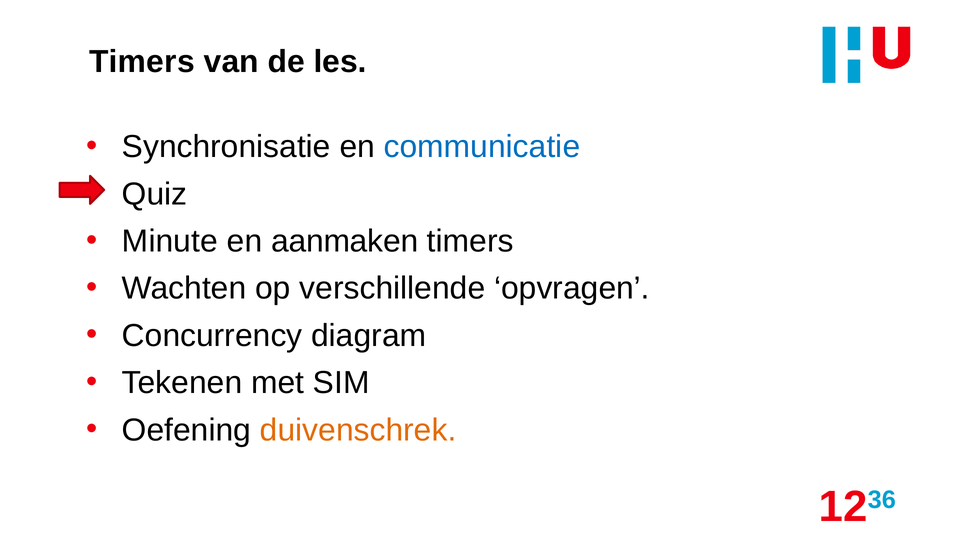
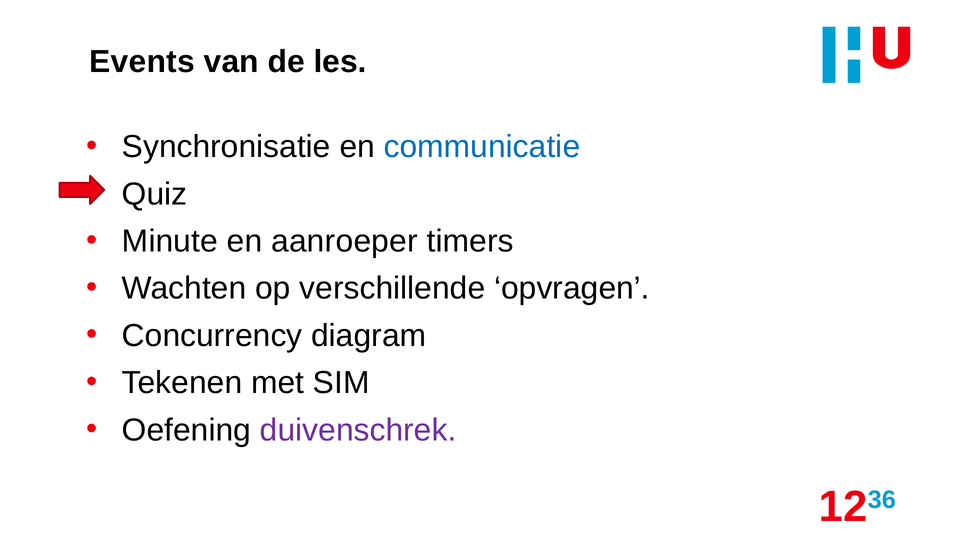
Timers at (142, 62): Timers -> Events
aanmaken: aanmaken -> aanroeper
duivenschrek colour: orange -> purple
